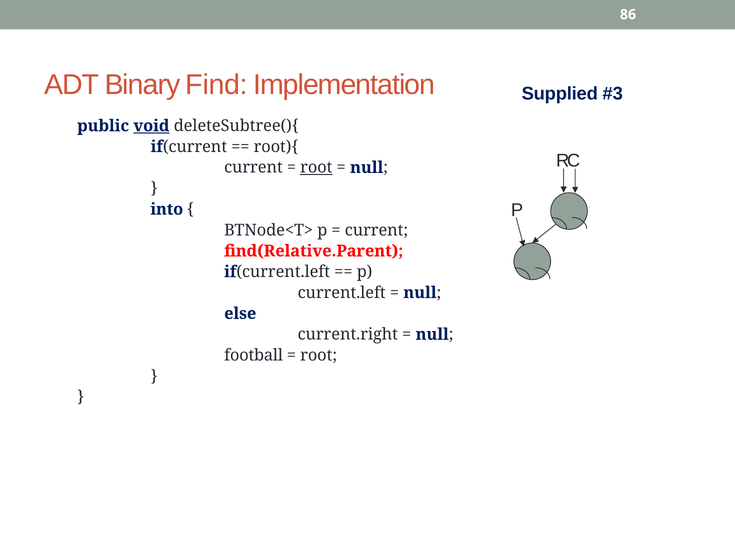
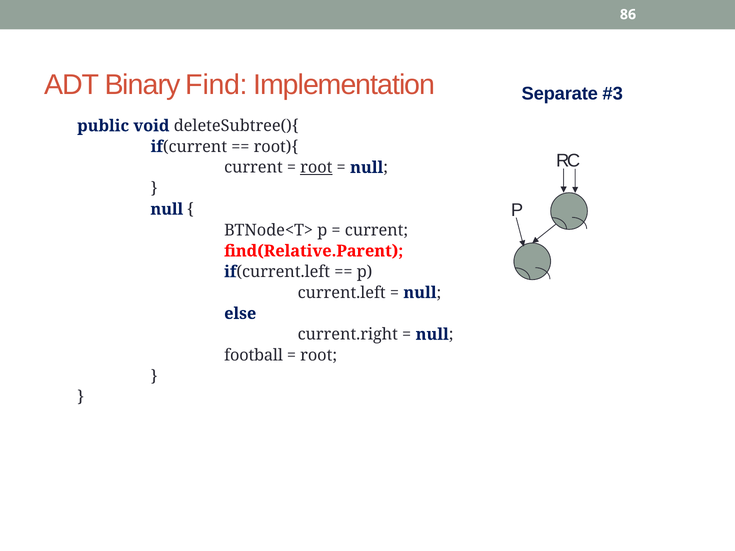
Supplied: Supplied -> Separate
void underline: present -> none
into at (167, 209): into -> null
